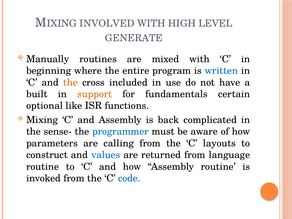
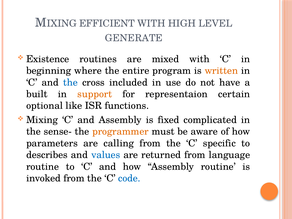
INVOLVED: INVOLVED -> EFFICIENT
Manually: Manually -> Existence
written colour: blue -> orange
the at (70, 82) colour: orange -> blue
fundamentals: fundamentals -> representaion
back: back -> fixed
programmer colour: blue -> orange
layouts: layouts -> specific
construct: construct -> describes
